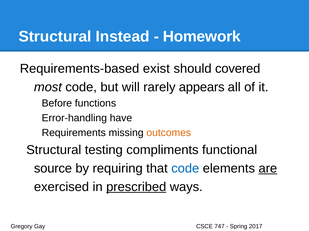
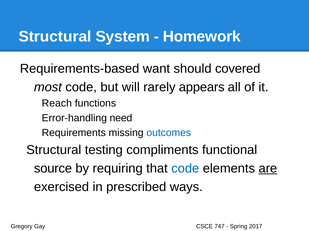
Instead: Instead -> System
exist: exist -> want
Before: Before -> Reach
have: have -> need
outcomes colour: orange -> blue
prescribed underline: present -> none
